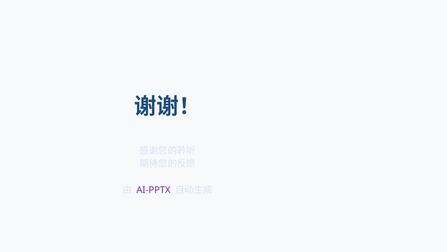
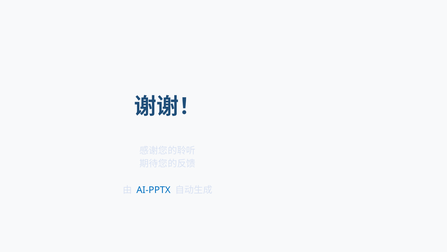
AI-PPTX colour: purple -> blue
